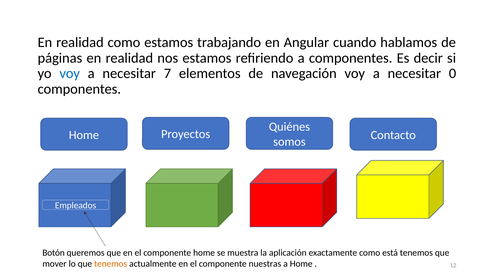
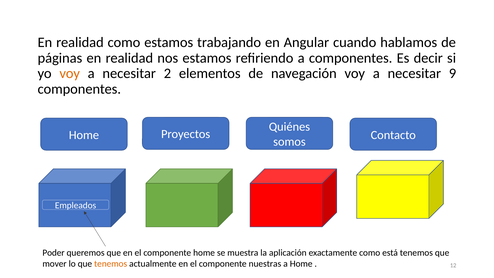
voy at (70, 74) colour: blue -> orange
7: 7 -> 2
0: 0 -> 9
Botón: Botón -> Poder
